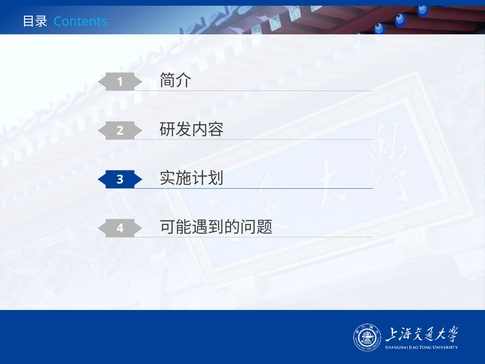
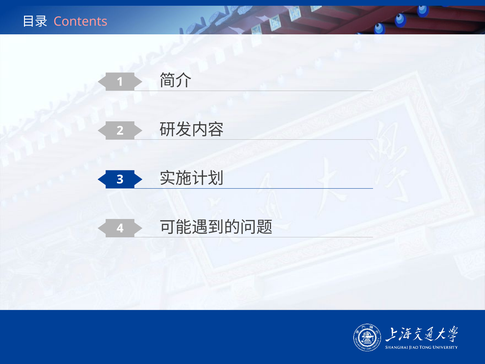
Contents colour: light blue -> pink
